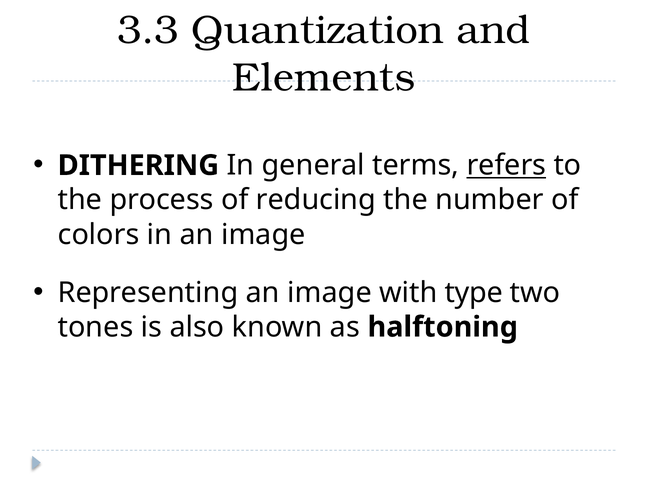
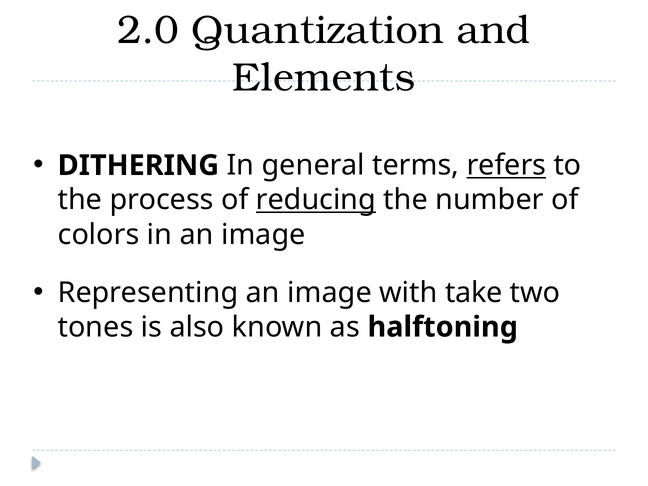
3.3: 3.3 -> 2.0
reducing underline: none -> present
type: type -> take
